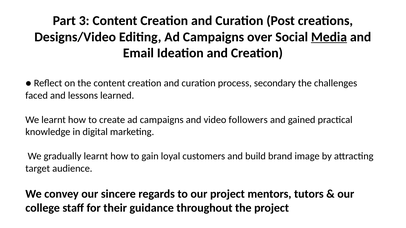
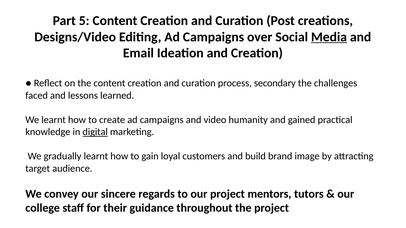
3: 3 -> 5
followers: followers -> humanity
digital underline: none -> present
